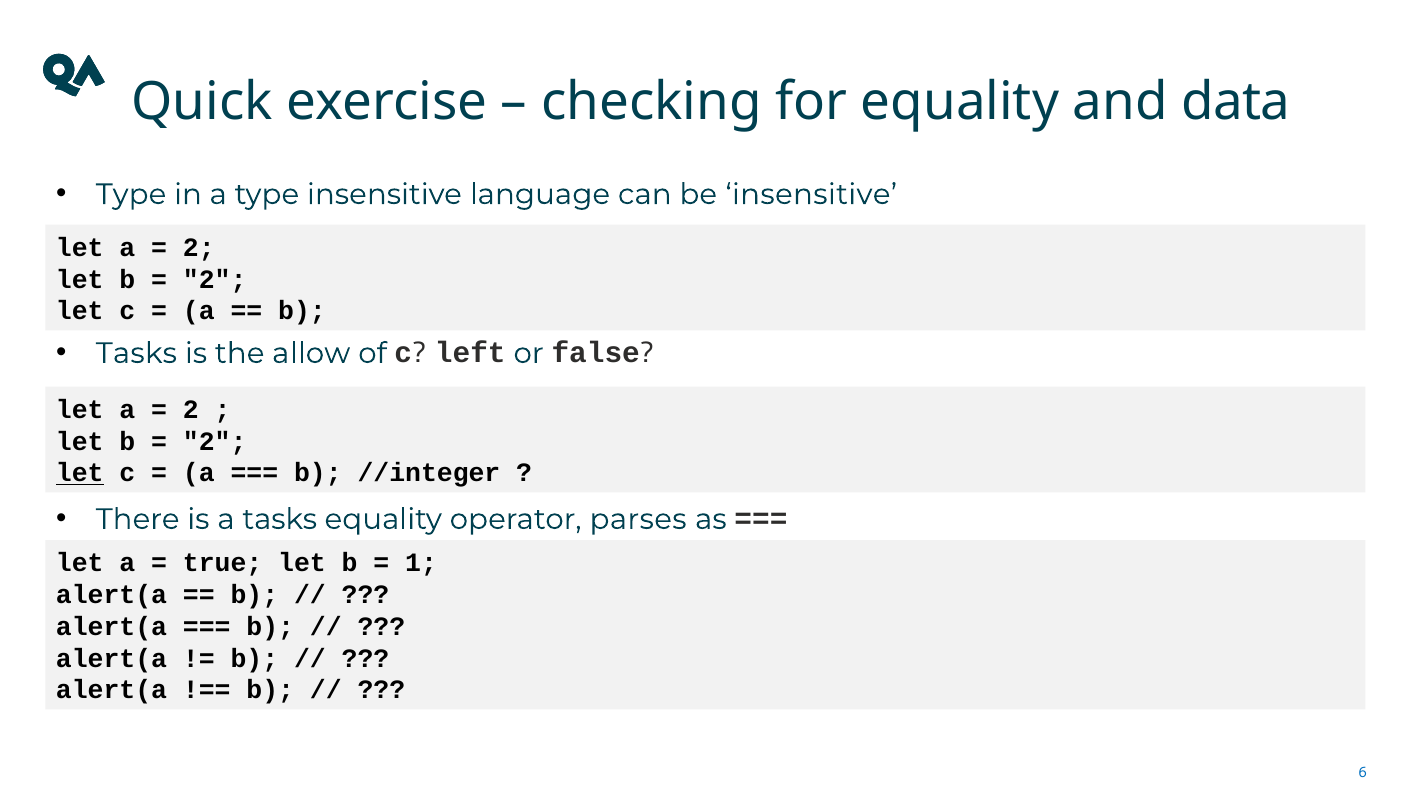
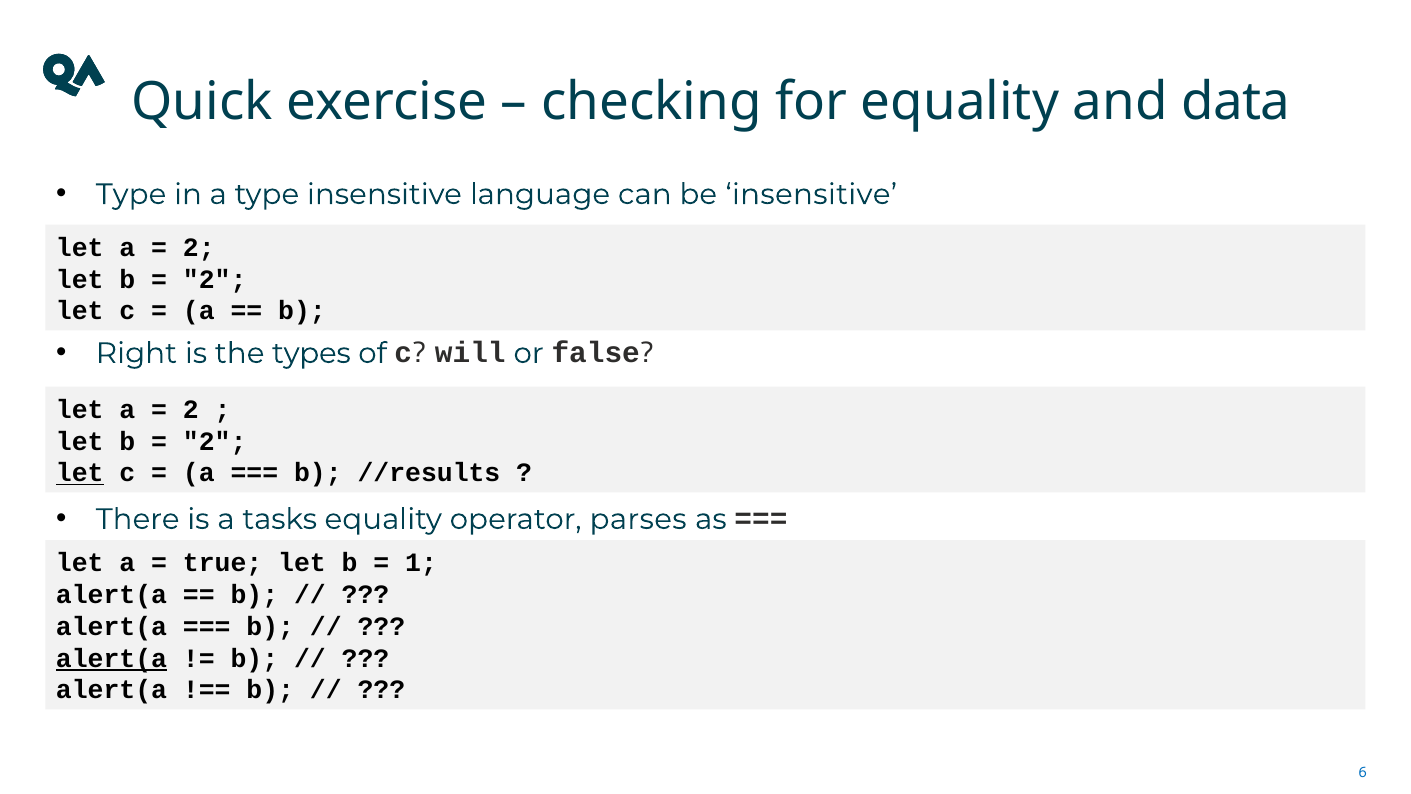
Tasks at (136, 353): Tasks -> Right
allow: allow -> types
left: left -> will
//integer: //integer -> //results
alert(a at (111, 658) underline: none -> present
